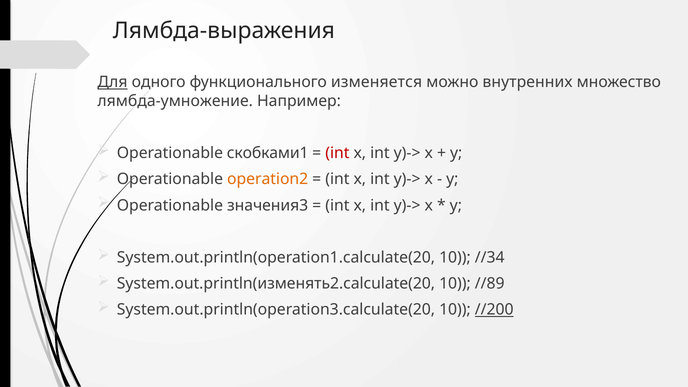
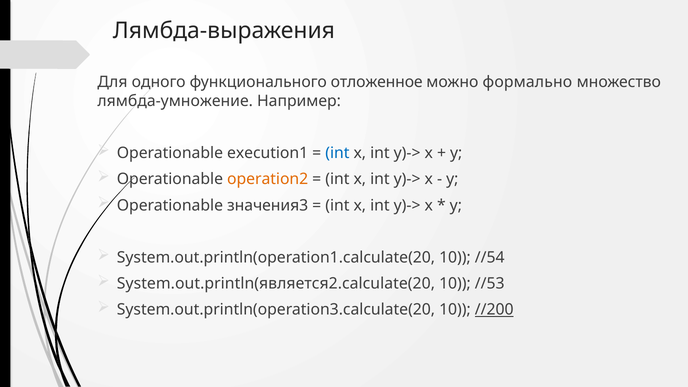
Для underline: present -> none
изменяется: изменяется -> отложенное
внутренних: внутренних -> формально
скобками1: скобками1 -> execution1
int at (337, 153) colour: red -> blue
//34: //34 -> //54
System.out.println(изменять2.calculate(20: System.out.println(изменять2.calculate(20 -> System.out.println(является2.calculate(20
//89: //89 -> //53
